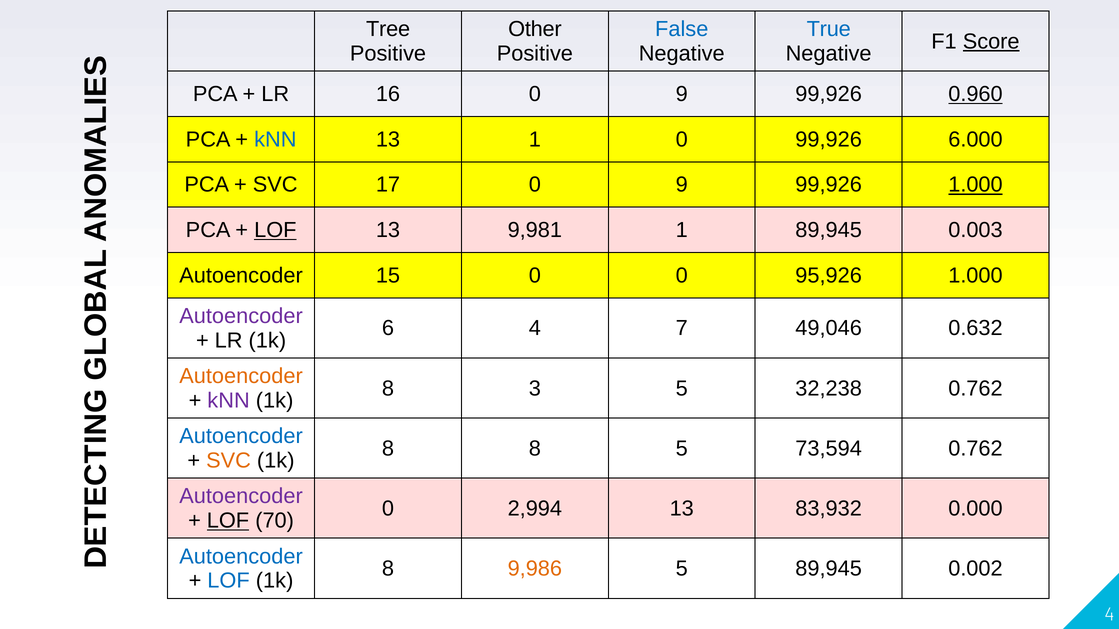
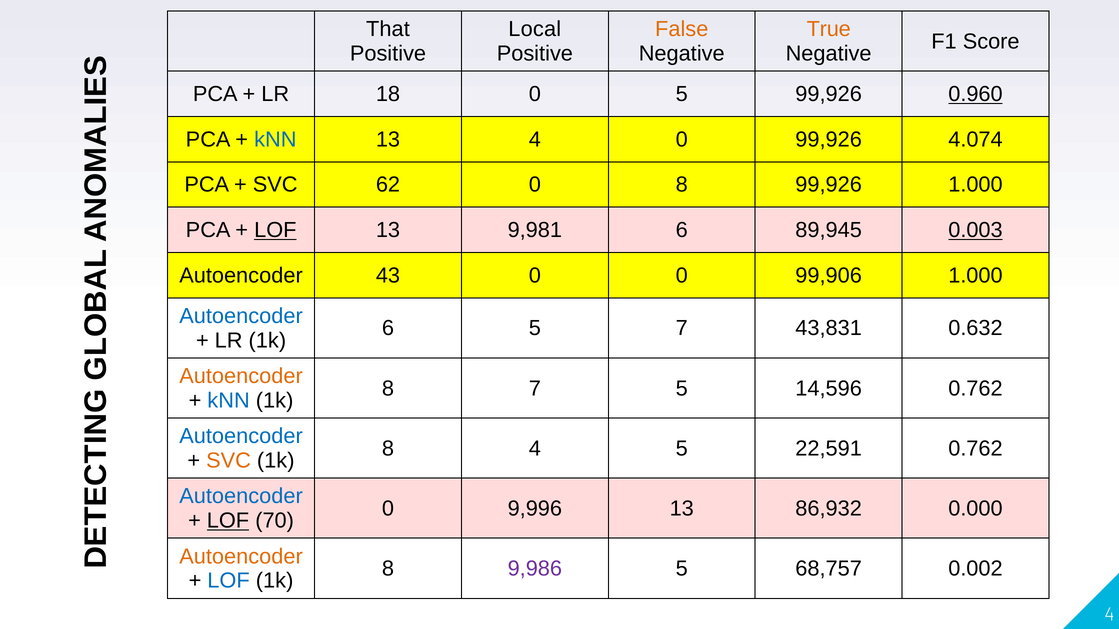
Tree: Tree -> That
Other: Other -> Local
False colour: blue -> orange
True colour: blue -> orange
Score underline: present -> none
16: 16 -> 18
9 at (682, 94): 9 -> 5
13 1: 1 -> 4
6.000: 6.000 -> 4.074
17: 17 -> 62
9 at (682, 185): 9 -> 8
1.000 at (975, 185) underline: present -> none
9,981 1: 1 -> 6
0.003 underline: none -> present
15: 15 -> 43
95,926: 95,926 -> 99,906
Autoencoder at (241, 316) colour: purple -> blue
6 4: 4 -> 5
49,046: 49,046 -> 43,831
8 3: 3 -> 7
32,238: 32,238 -> 14,596
kNN at (229, 401) colour: purple -> blue
8 8: 8 -> 4
73,594: 73,594 -> 22,591
Autoencoder at (241, 497) colour: purple -> blue
2,994: 2,994 -> 9,996
83,932: 83,932 -> 86,932
Autoencoder at (241, 557) colour: blue -> orange
9,986 colour: orange -> purple
5 89,945: 89,945 -> 68,757
